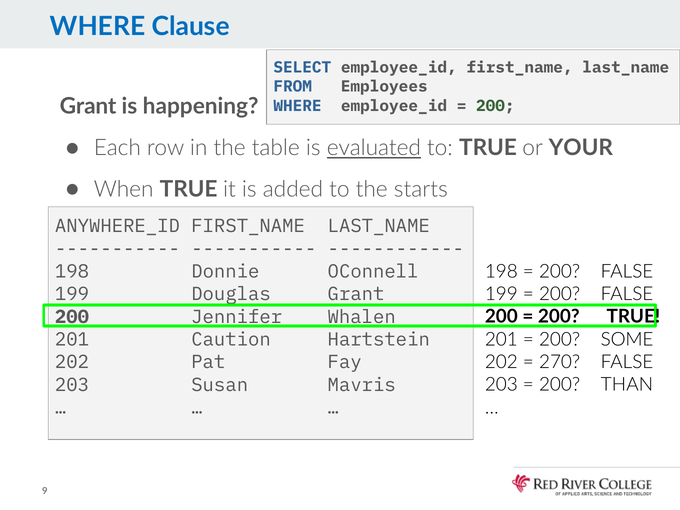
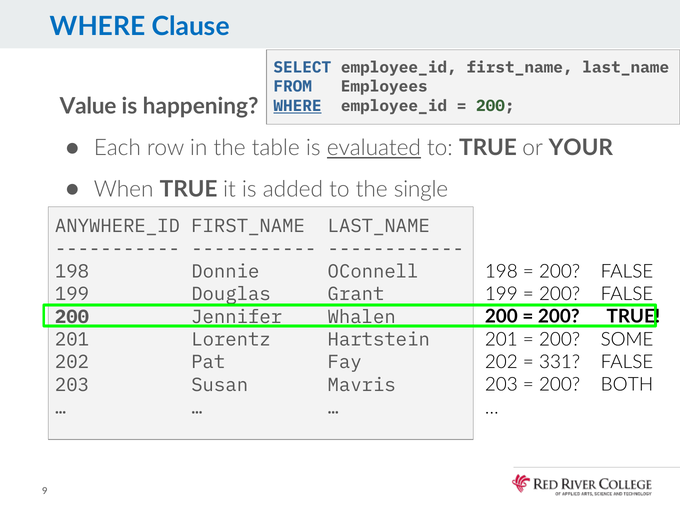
Grant at (88, 107): Grant -> Value
WHERE at (297, 106) underline: none -> present
starts: starts -> single
Caution: Caution -> Lorentz
270: 270 -> 331
THAN: THAN -> BOTH
